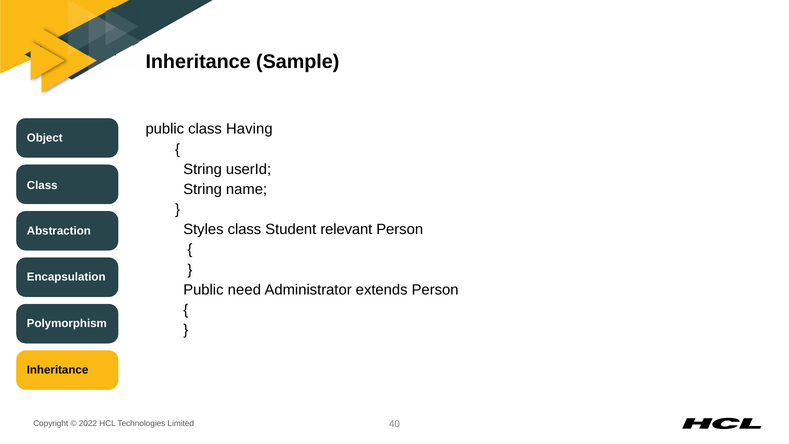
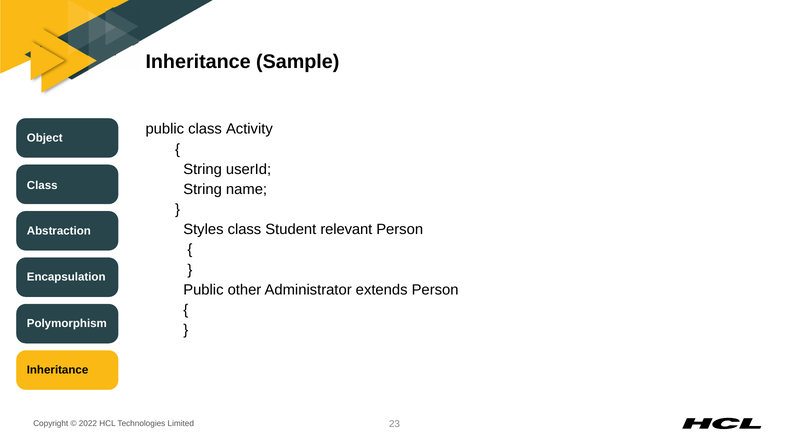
Having: Having -> Activity
need: need -> other
40: 40 -> 23
